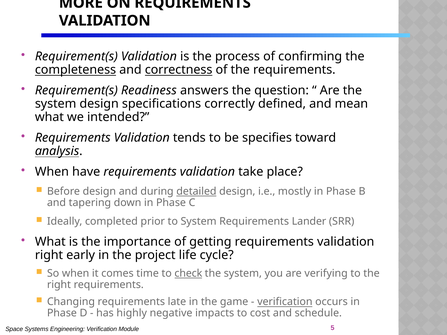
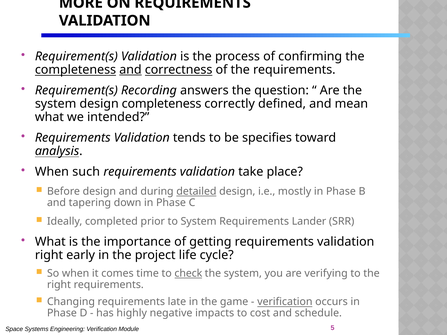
and at (130, 70) underline: none -> present
Readiness: Readiness -> Recording
design specifications: specifications -> completeness
have: have -> such
